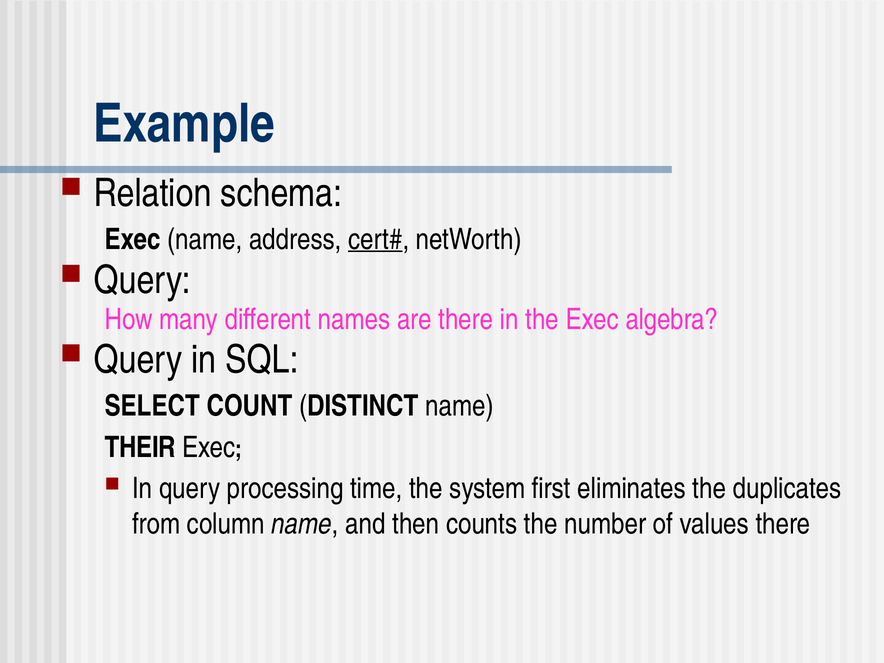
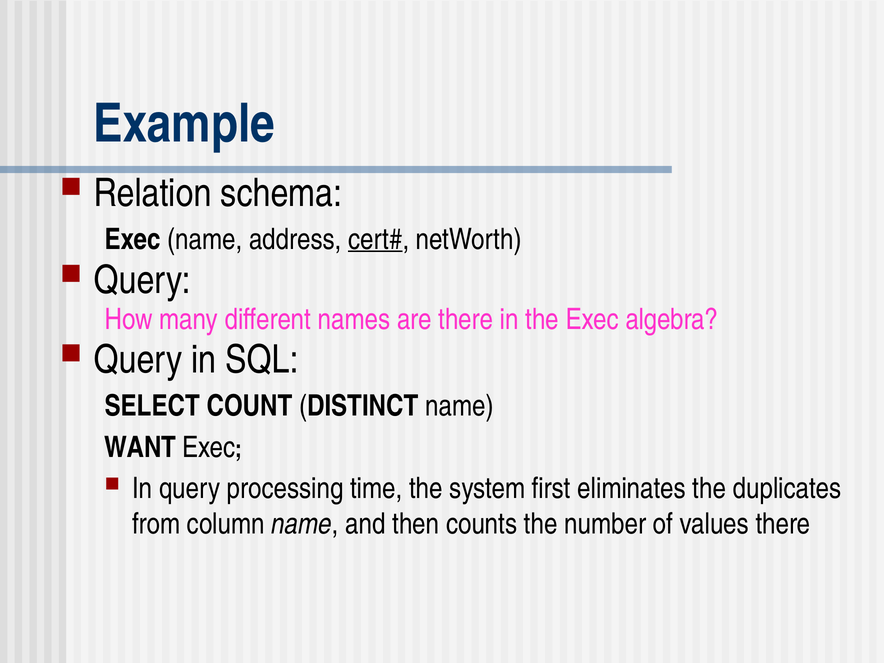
THEIR: THEIR -> WANT
